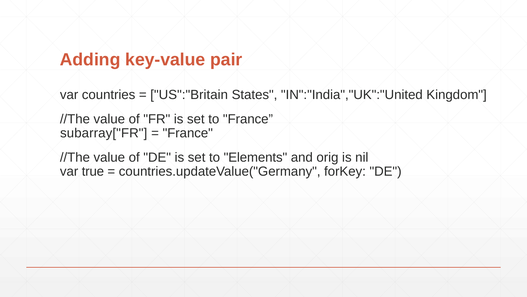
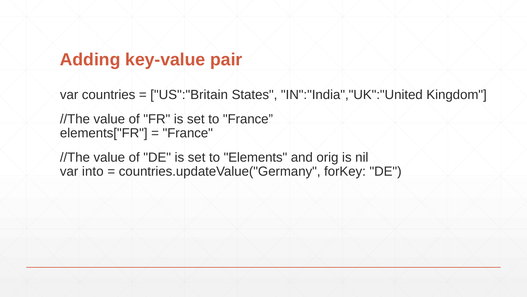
subarray["FR: subarray["FR -> elements["FR
true: true -> into
